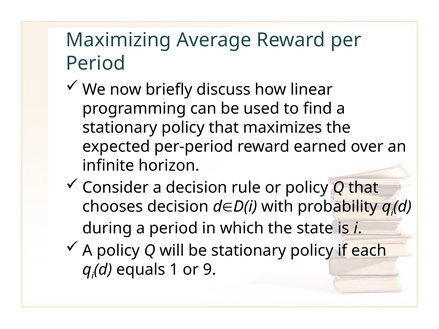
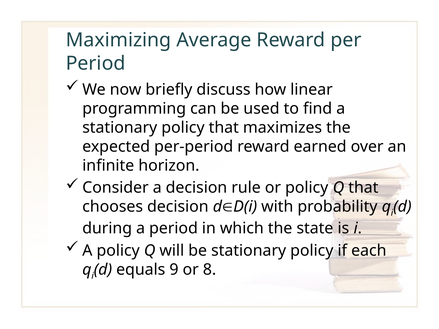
1: 1 -> 9
9: 9 -> 8
